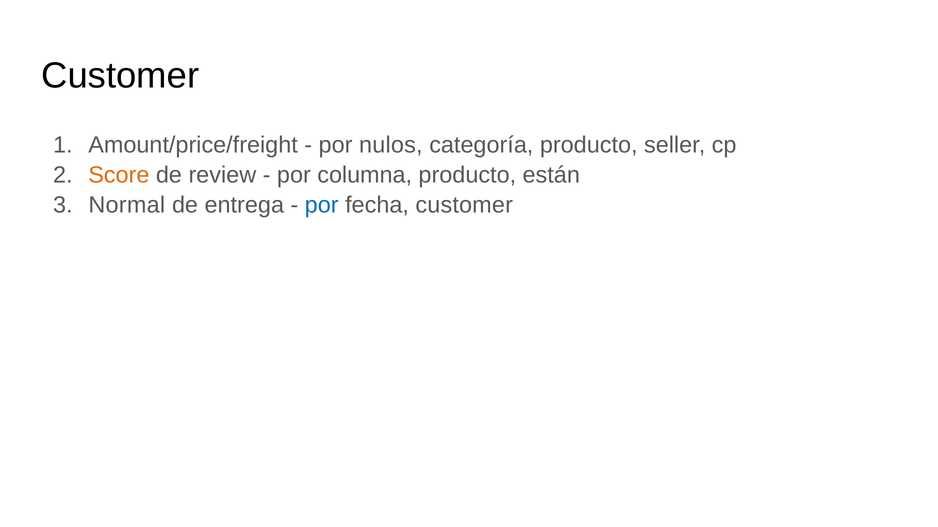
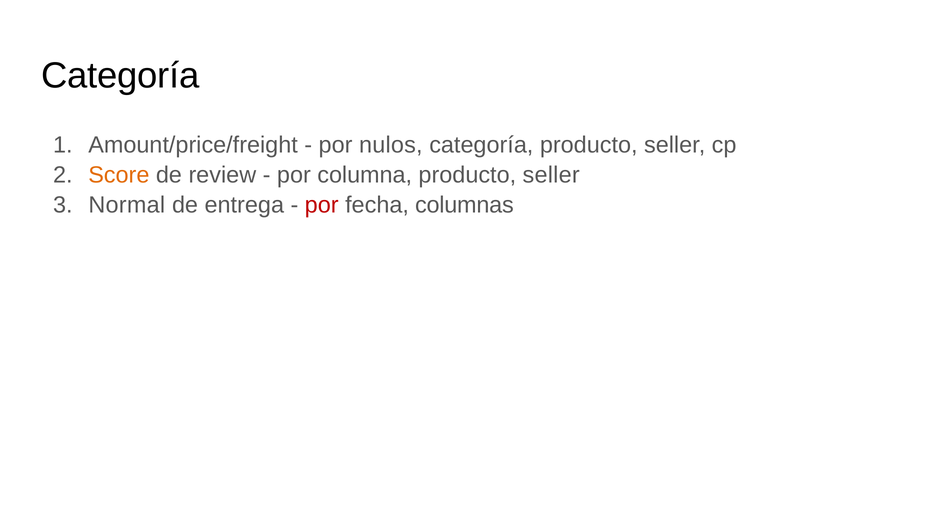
Customer at (120, 76): Customer -> Categoría
están at (551, 175): están -> seller
por at (322, 205) colour: blue -> red
fecha customer: customer -> columnas
